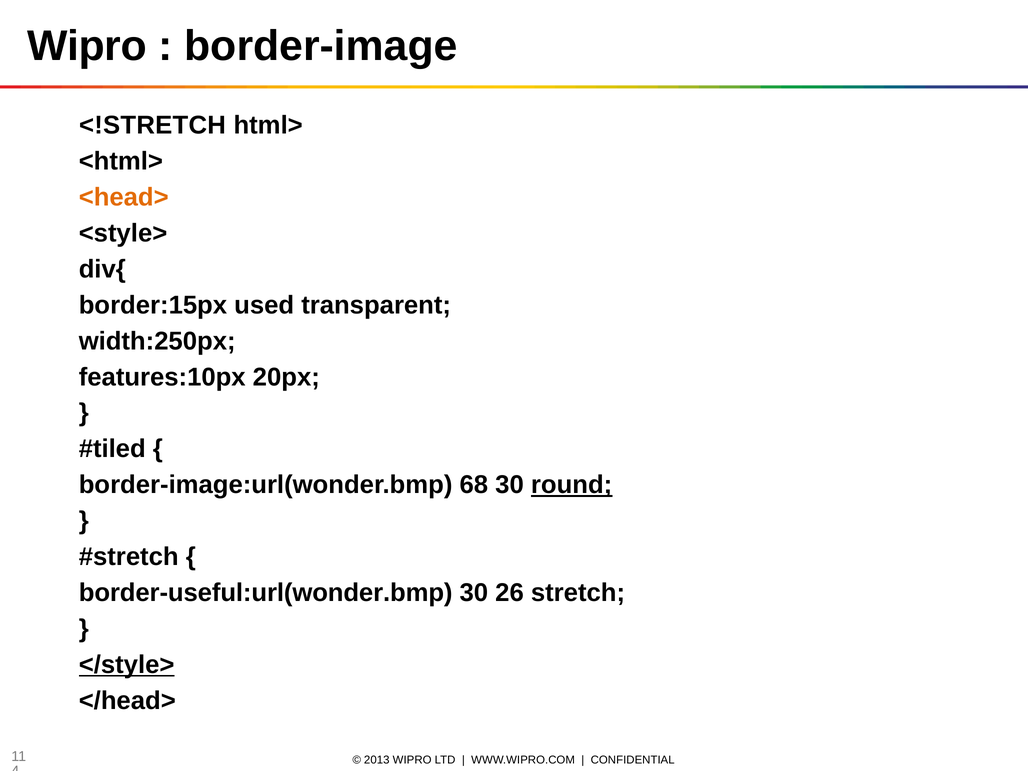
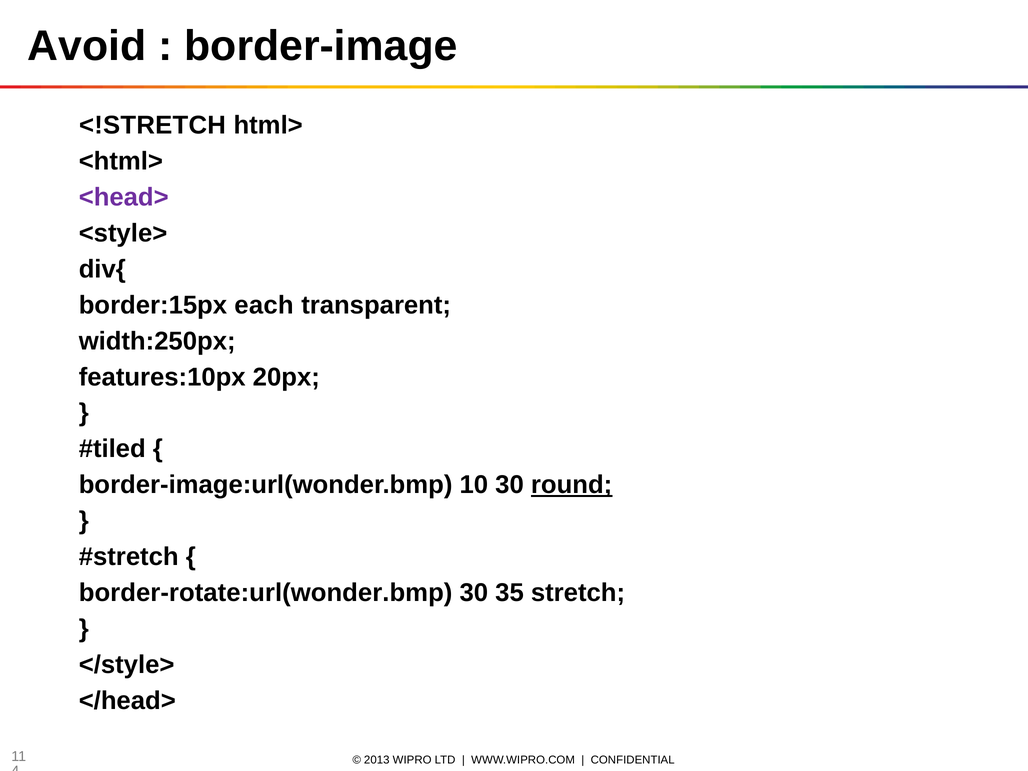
Wipro at (87, 46): Wipro -> Avoid
<head> colour: orange -> purple
used: used -> each
68: 68 -> 10
border-useful:url(wonder.bmp: border-useful:url(wonder.bmp -> border-rotate:url(wonder.bmp
26: 26 -> 35
</style> underline: present -> none
